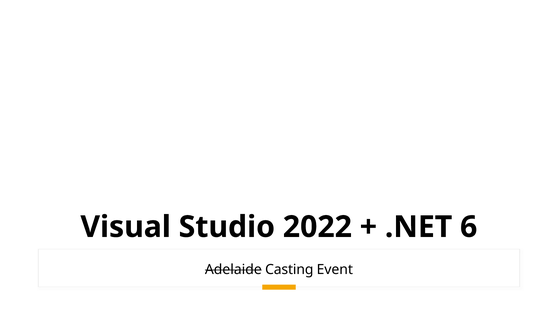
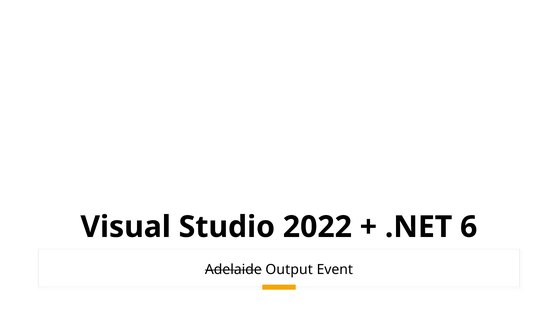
Casting: Casting -> Output
